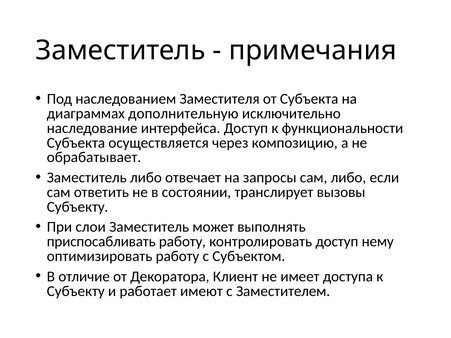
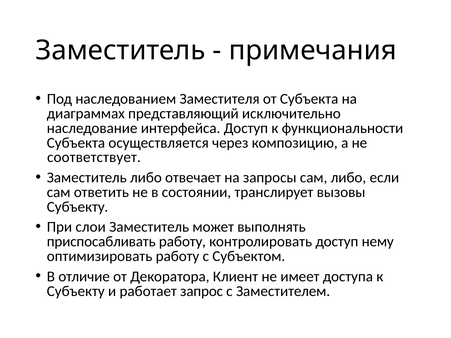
дополнительную: дополнительную -> представляющий
обрабатывает: обрабатывает -> соответствует
имеют: имеют -> запрос
